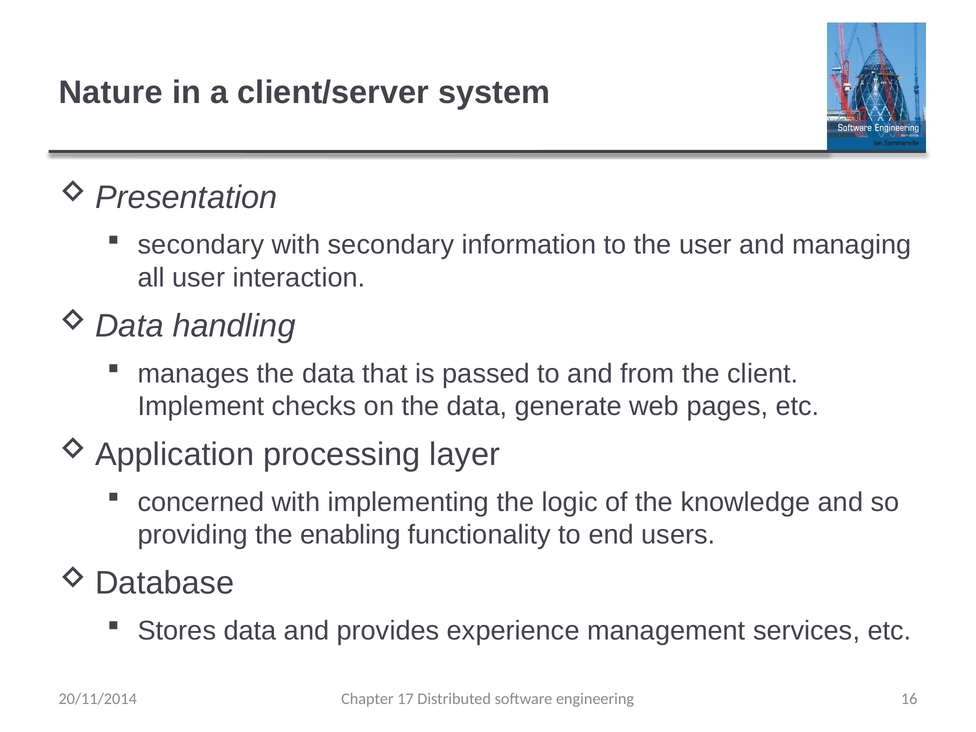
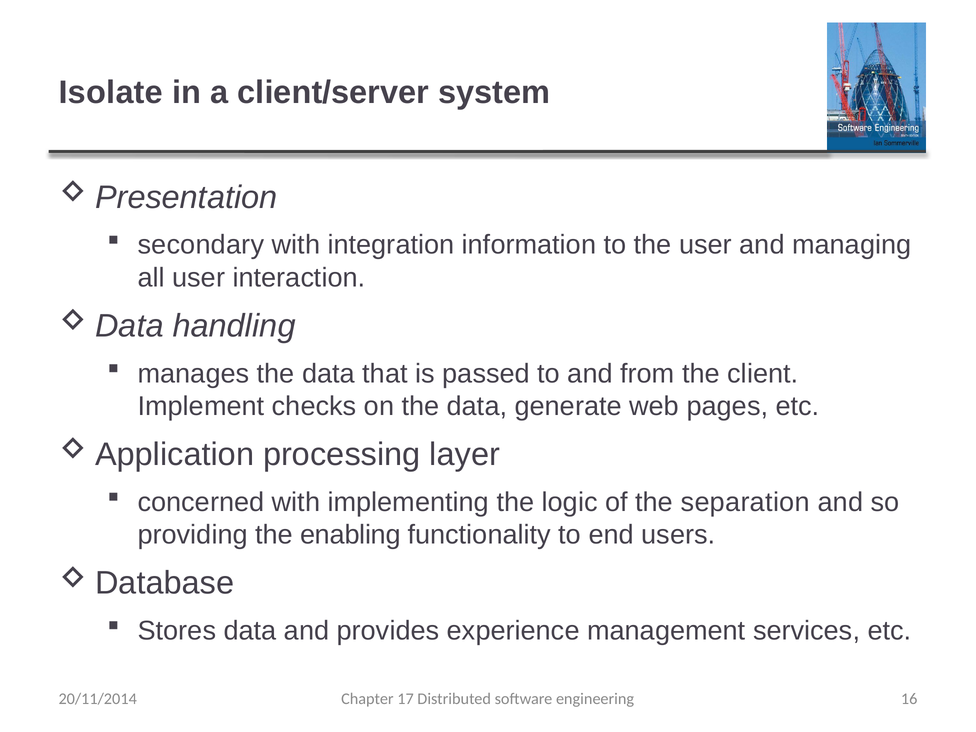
Nature: Nature -> Isolate
with secondary: secondary -> integration
knowledge: knowledge -> separation
